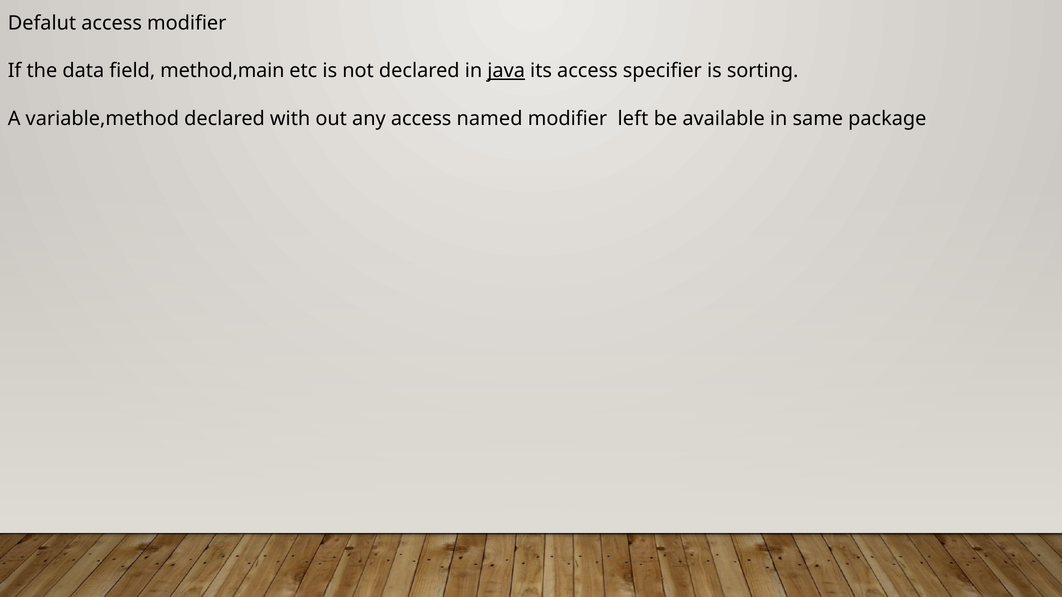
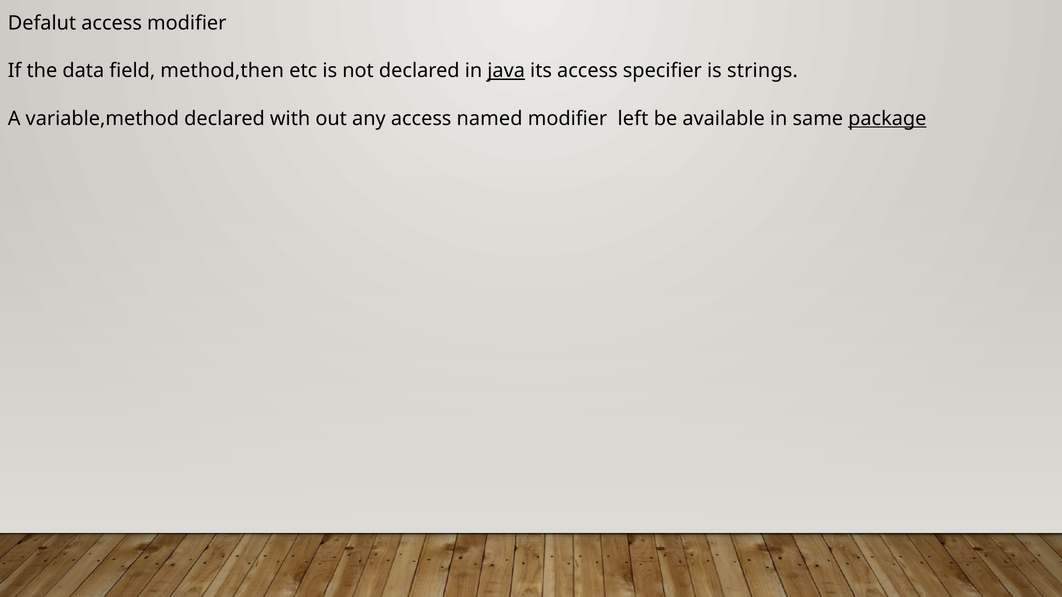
method,main: method,main -> method,then
sorting: sorting -> strings
package underline: none -> present
